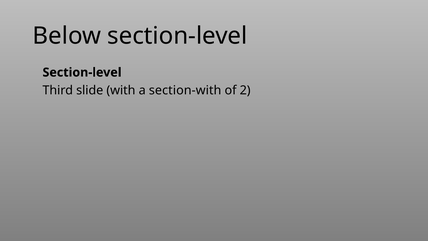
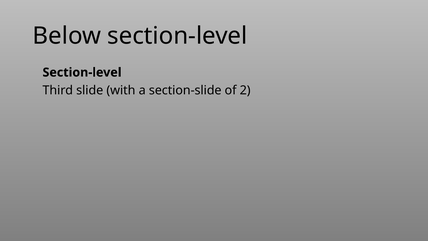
section-with: section-with -> section-slide
